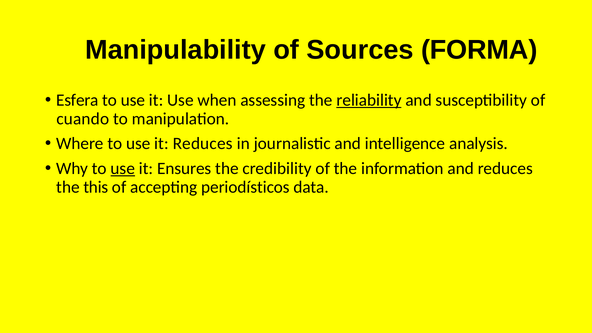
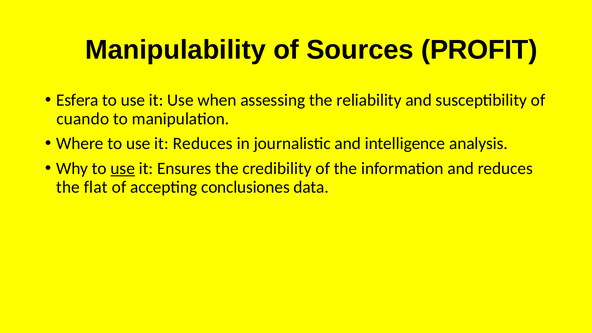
FORMA: FORMA -> PROFIT
reliability underline: present -> none
this: this -> flat
periodísticos: periodísticos -> conclusiones
